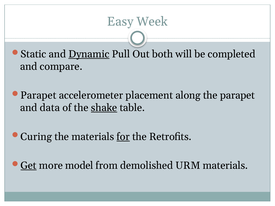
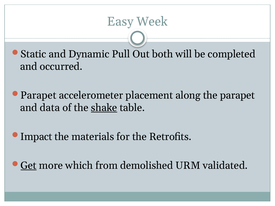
Dynamic underline: present -> none
compare: compare -> occurred
Curing: Curing -> Impact
for underline: present -> none
model: model -> which
URM materials: materials -> validated
